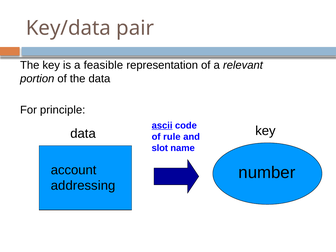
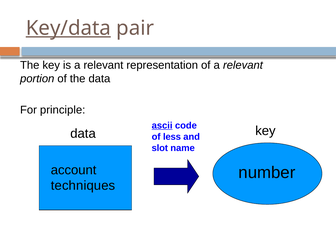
Key/data underline: none -> present
is a feasible: feasible -> relevant
rule: rule -> less
addressing: addressing -> techniques
